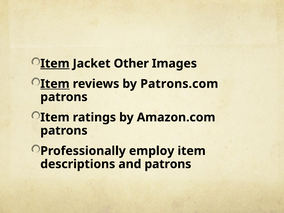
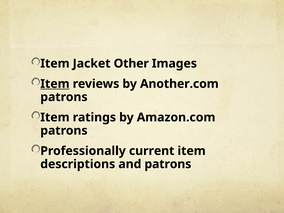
Item at (55, 64) underline: present -> none
Patrons.com: Patrons.com -> Another.com
employ: employ -> current
